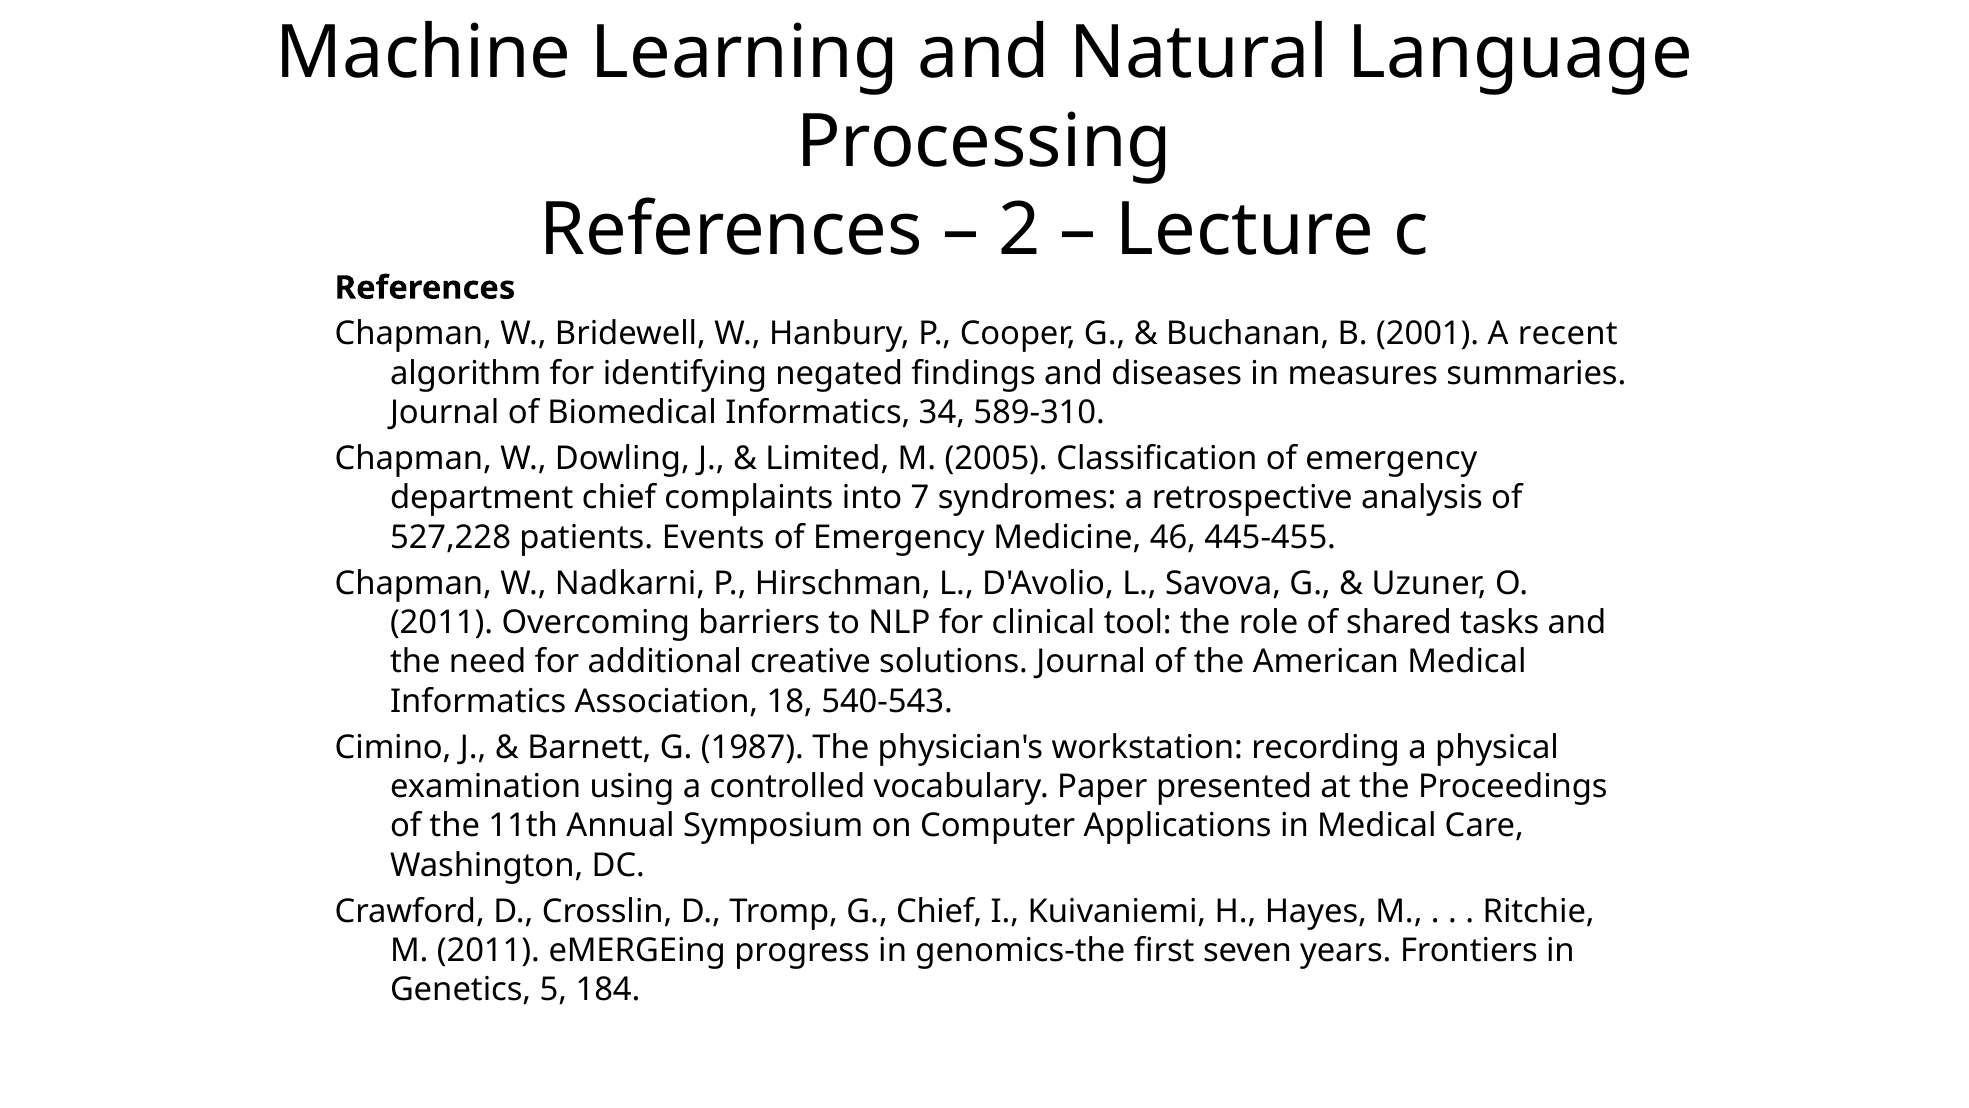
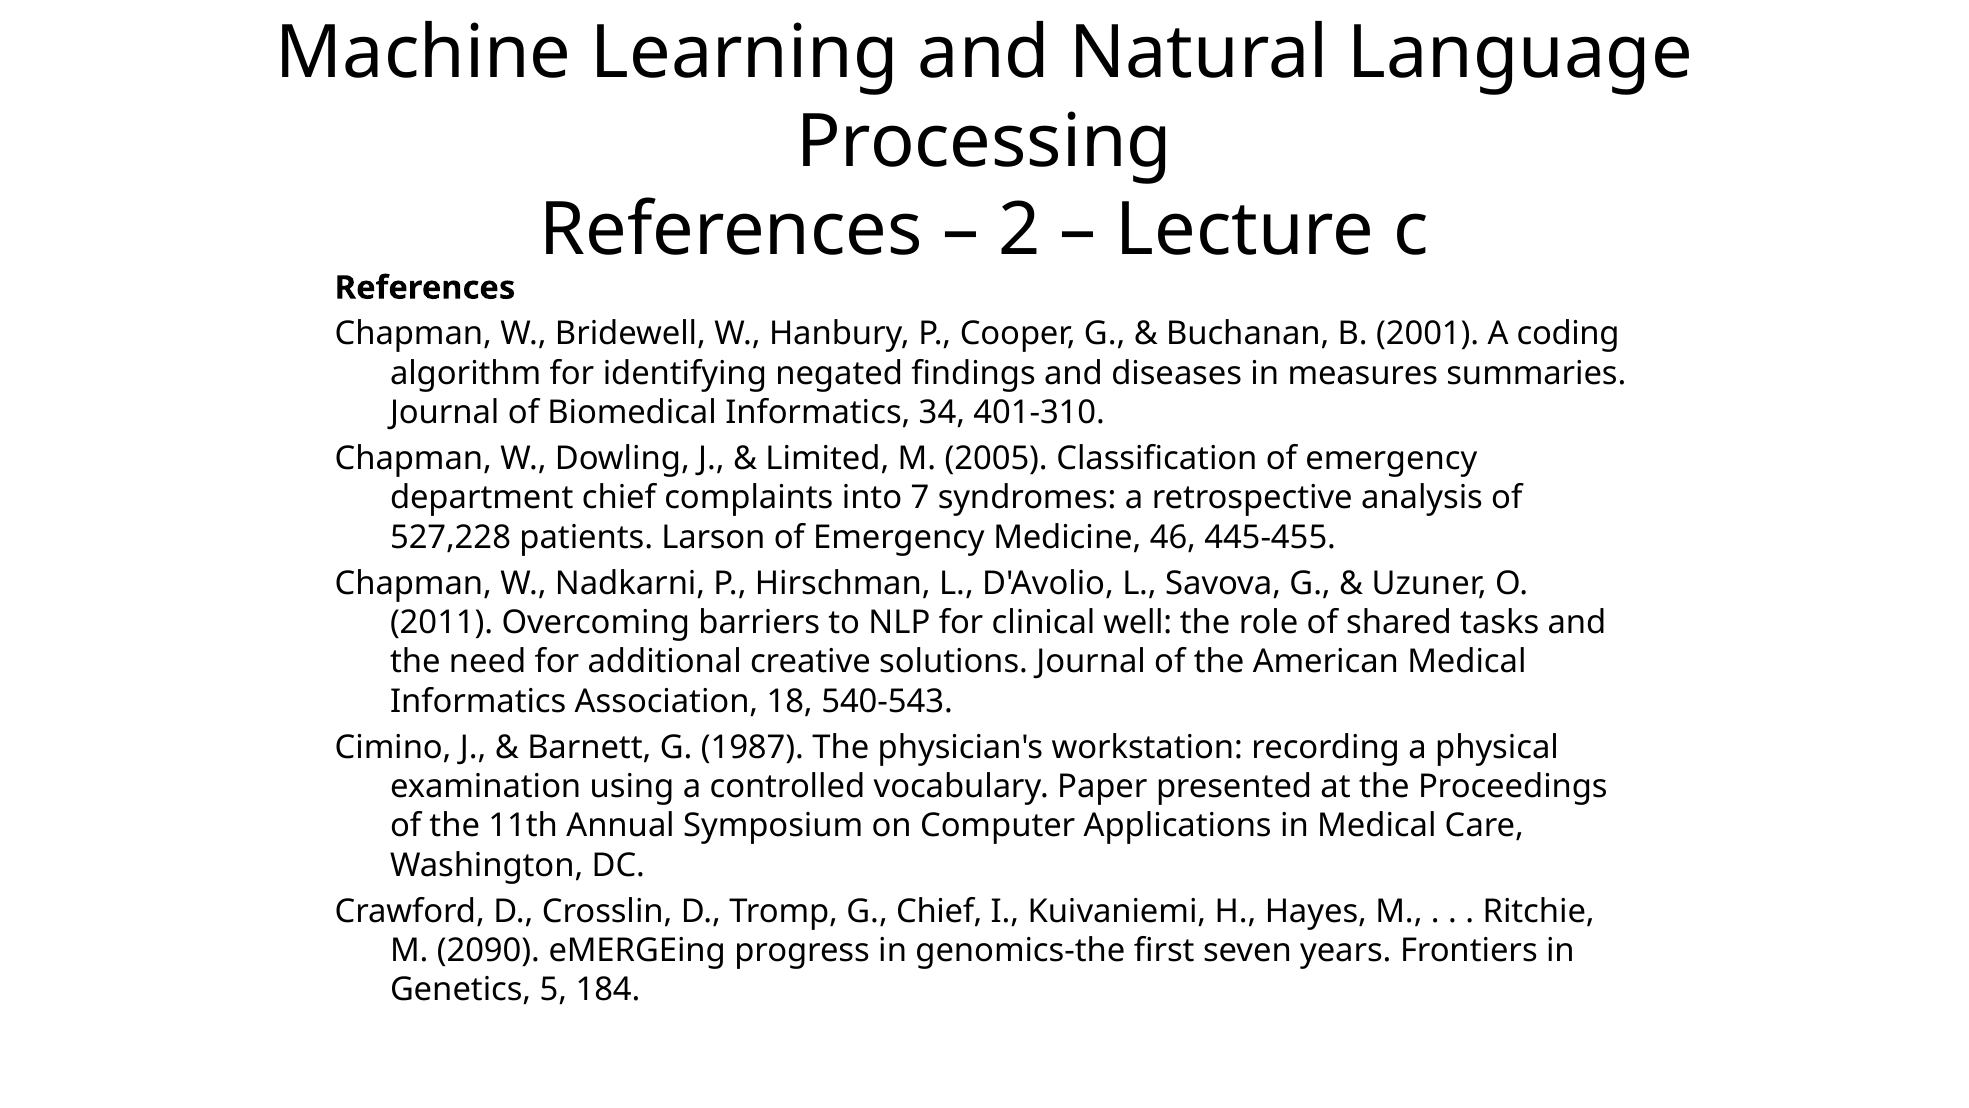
recent: recent -> coding
589-310: 589-310 -> 401-310
Events: Events -> Larson
tool: tool -> well
M 2011: 2011 -> 2090
